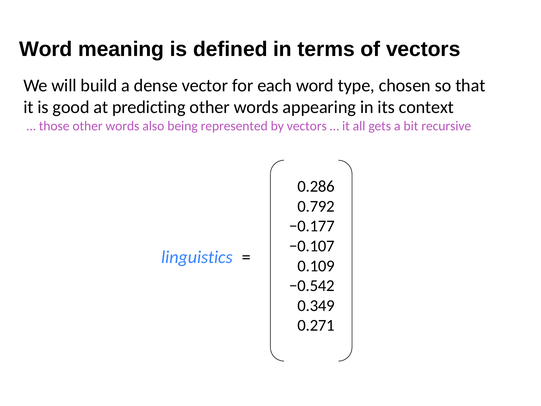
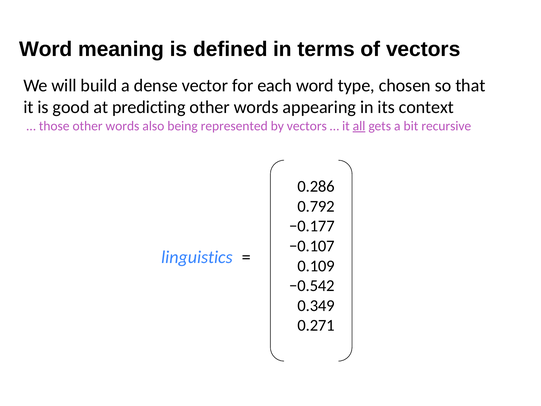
all underline: none -> present
